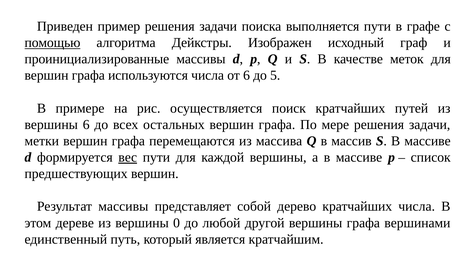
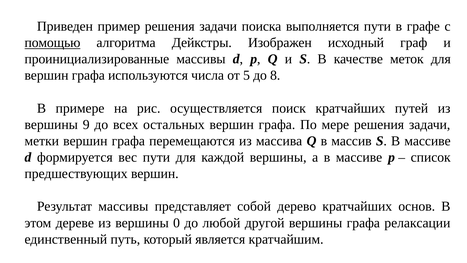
от 6: 6 -> 5
5: 5 -> 8
вершины 6: 6 -> 9
вес underline: present -> none
кратчайших числа: числа -> основ
вершинами: вершинами -> релаксации
